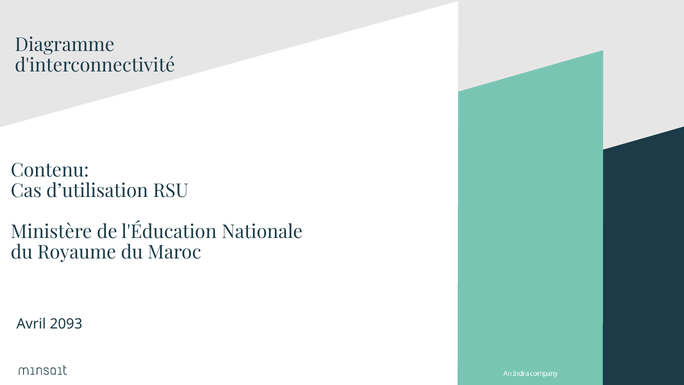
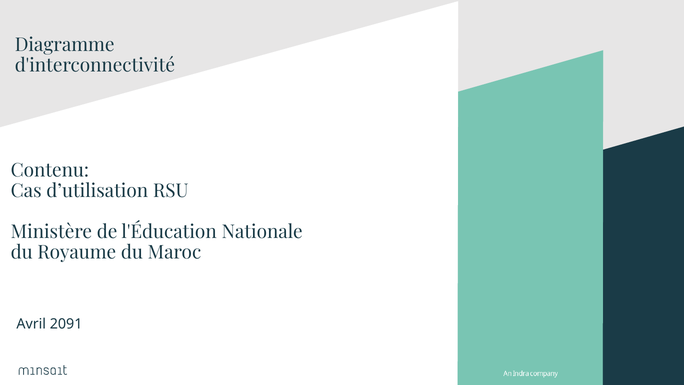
2093: 2093 -> 2091
